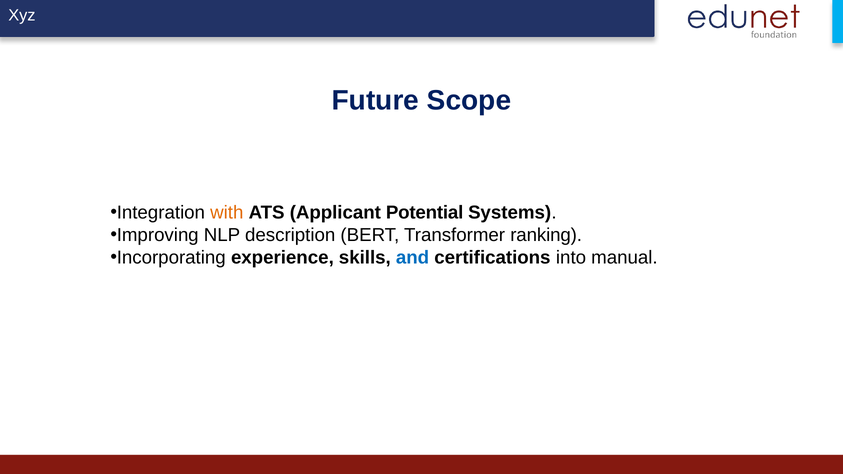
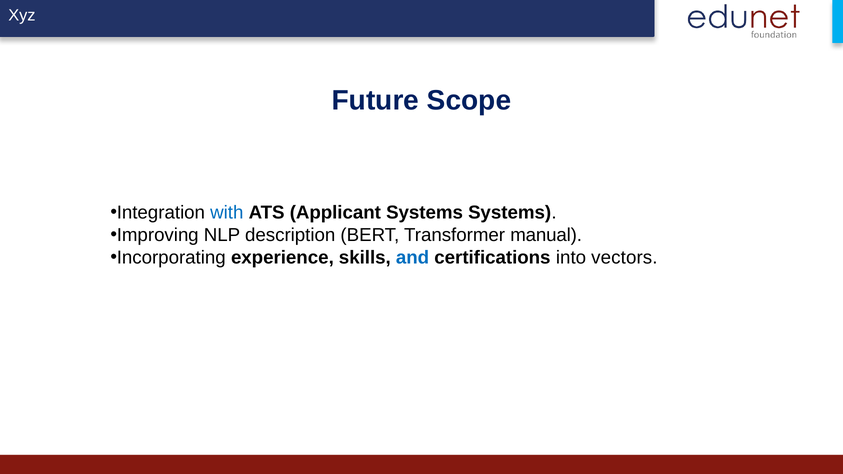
with colour: orange -> blue
Applicant Potential: Potential -> Systems
ranking: ranking -> manual
manual: manual -> vectors
